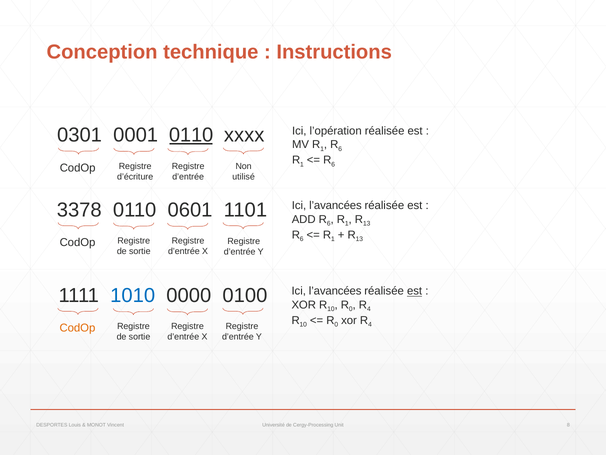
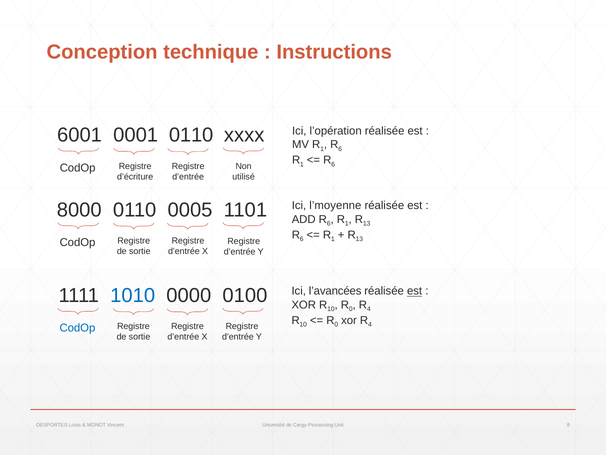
0301: 0301 -> 6001
0110 at (191, 135) underline: present -> none
l’avancées at (335, 205): l’avancées -> l’moyenne
3378: 3378 -> 8000
0601: 0601 -> 0005
CodOp at (77, 328) colour: orange -> blue
